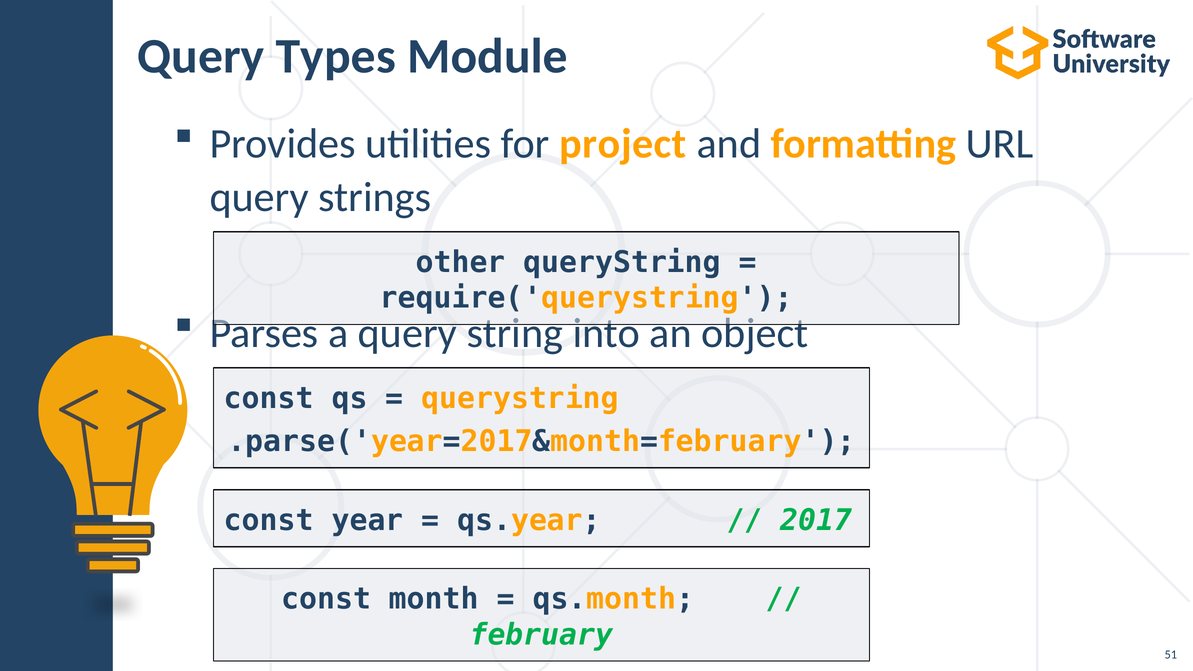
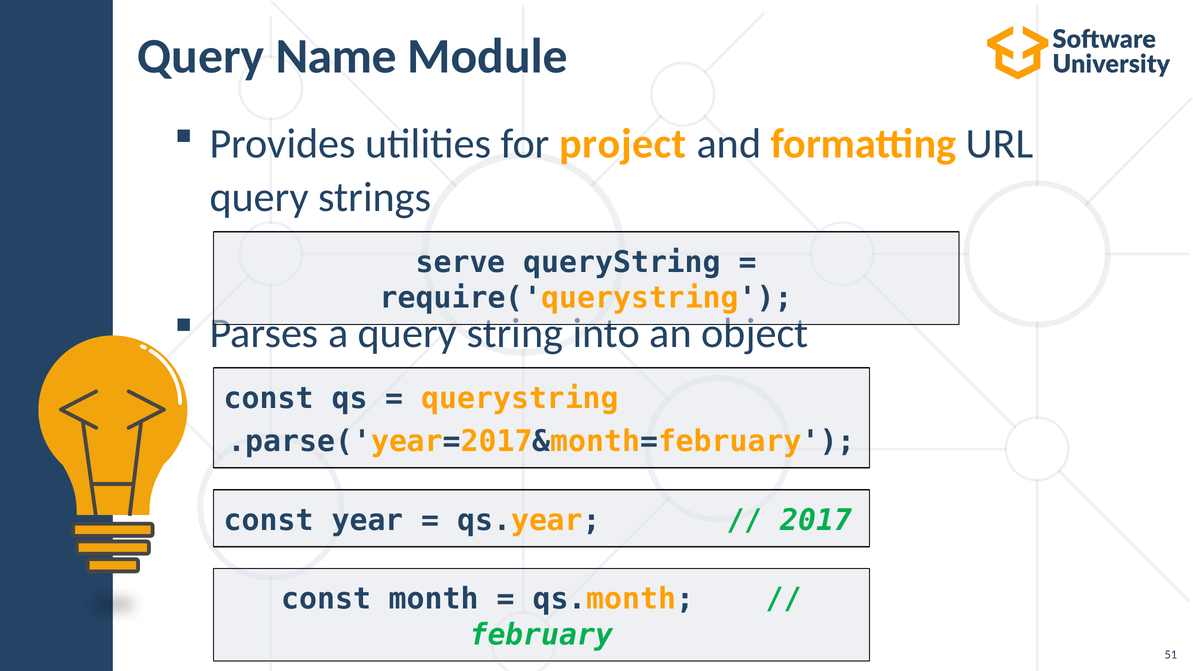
Types: Types -> Name
other: other -> serve
